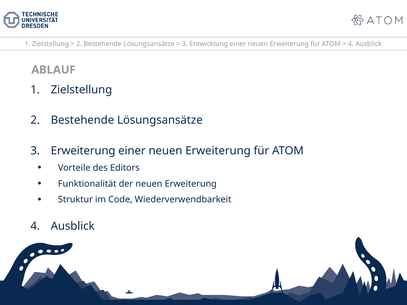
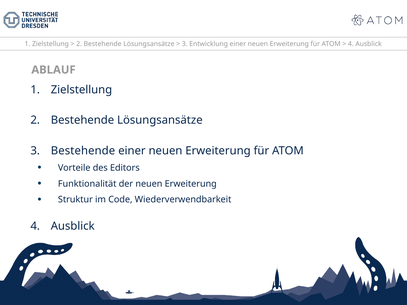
3 Erweiterung: Erweiterung -> Bestehende
